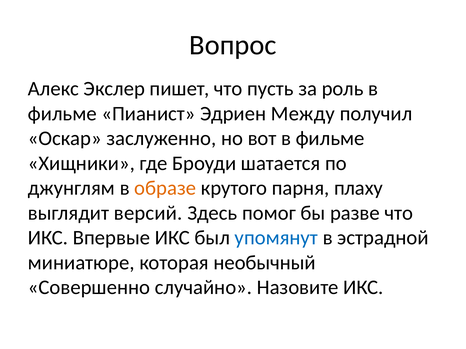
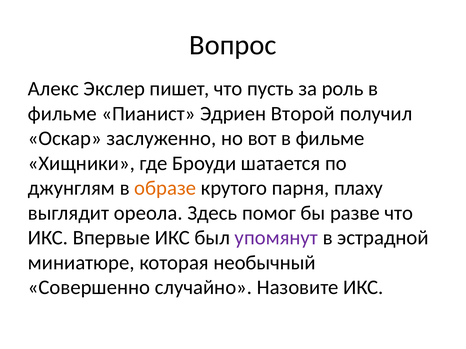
Между: Между -> Второй
версий: версий -> ореола
упомянут colour: blue -> purple
